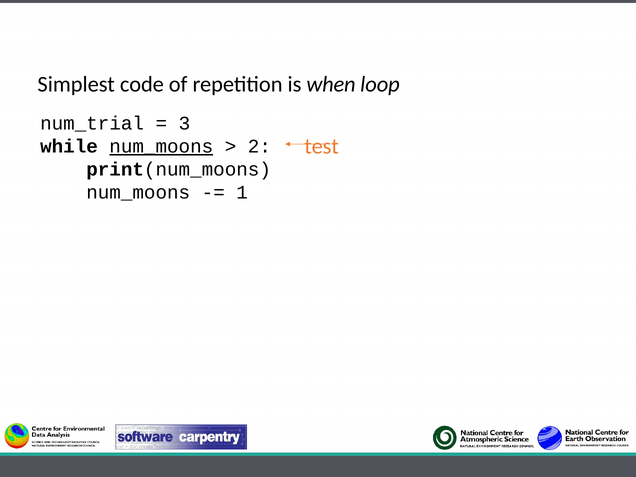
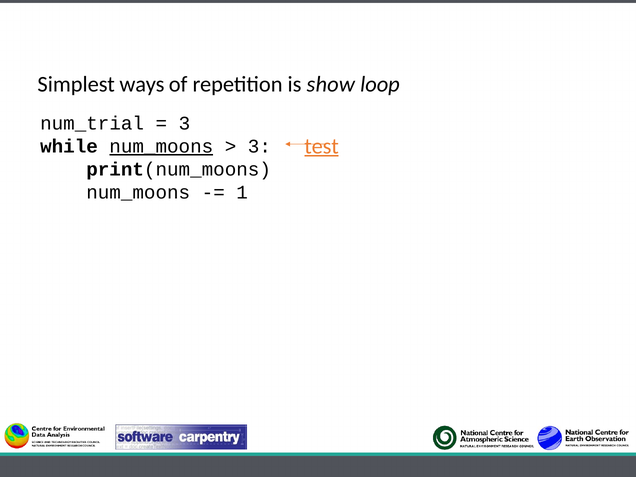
code: code -> ways
when: when -> show
test underline: none -> present
2 at (259, 146): 2 -> 3
